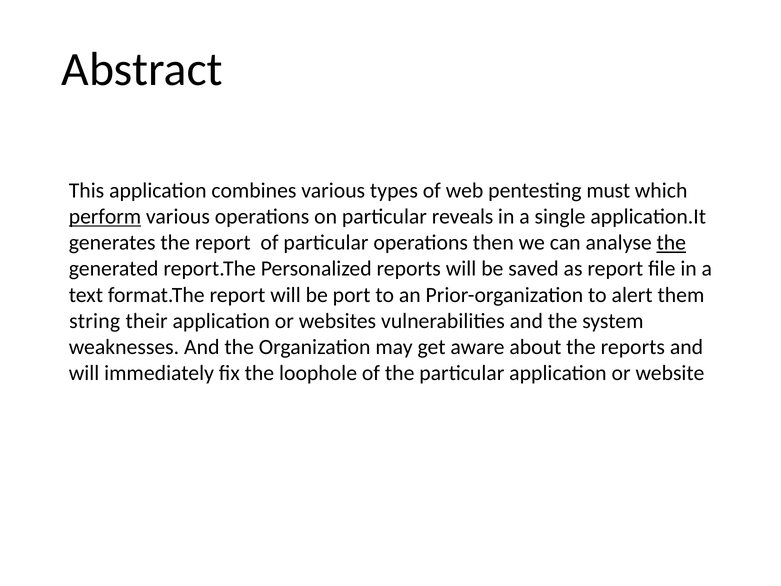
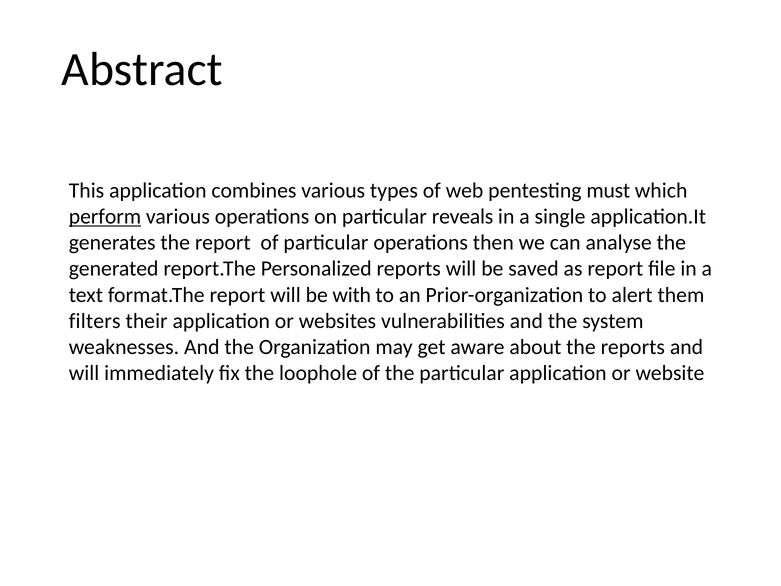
the at (671, 243) underline: present -> none
port: port -> with
string: string -> filters
